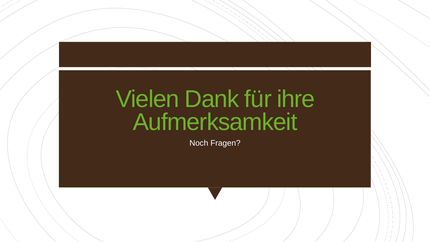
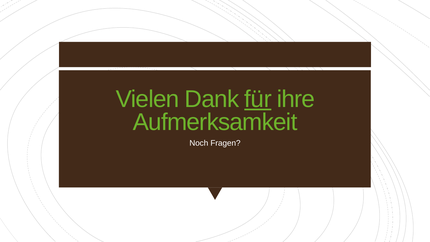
für underline: none -> present
